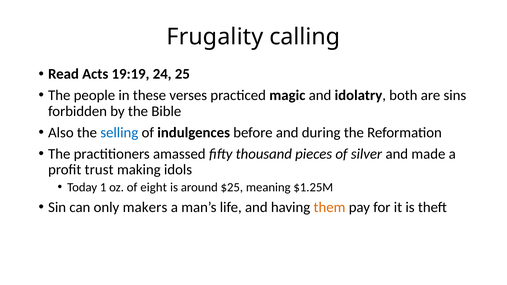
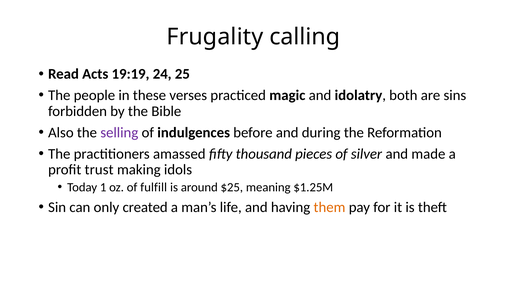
selling colour: blue -> purple
eight: eight -> fulfill
makers: makers -> created
